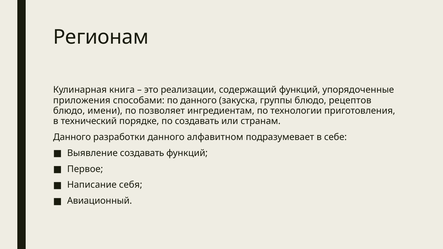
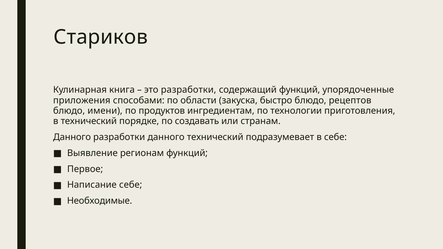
Регионам: Регионам -> Стариков
это реализации: реализации -> разработки
по данного: данного -> области
группы: группы -> быстро
позволяет: позволяет -> продуктов
данного алфавитном: алфавитном -> технический
Выявление создавать: создавать -> регионам
Написание себя: себя -> себе
Авиационный: Авиационный -> Необходимые
